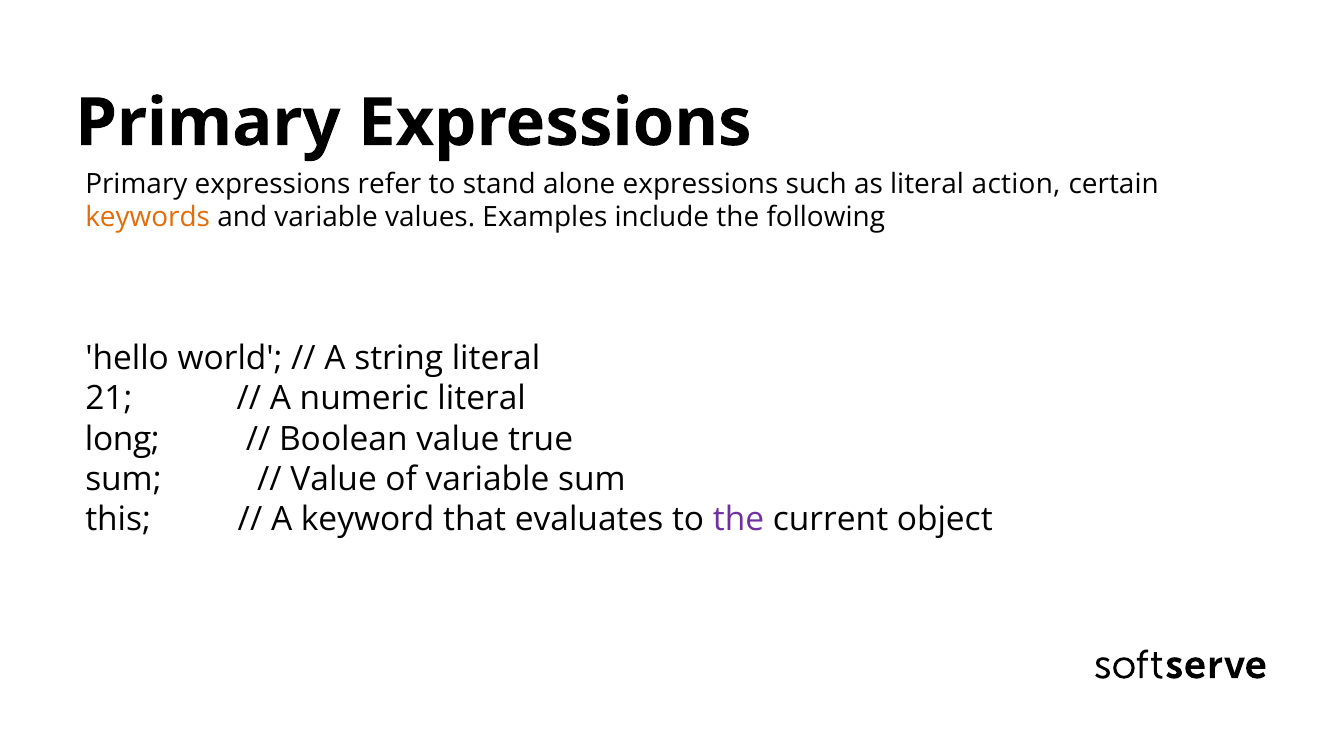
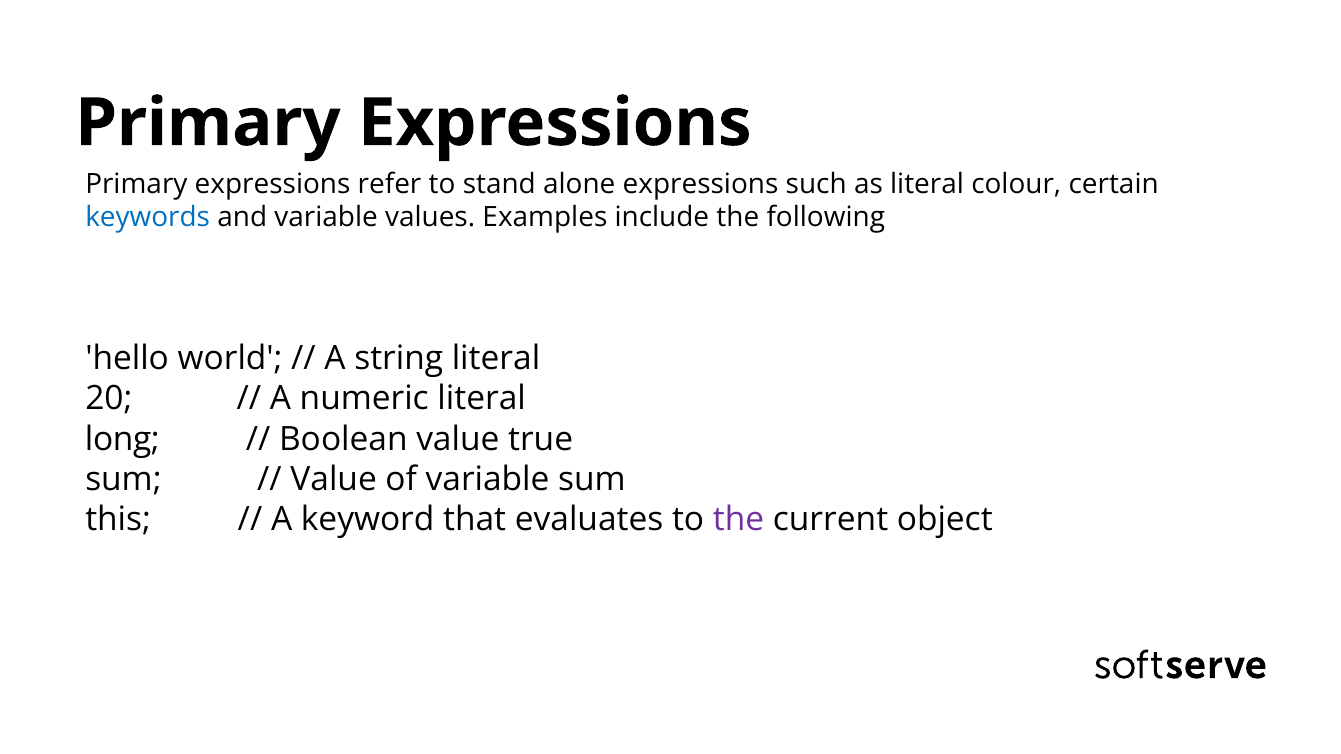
action: action -> colour
keywords colour: orange -> blue
21: 21 -> 20
